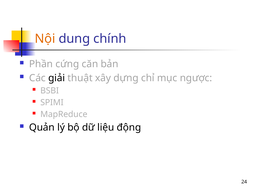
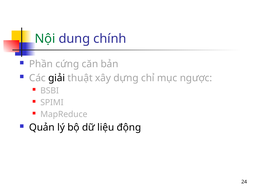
Nội colour: orange -> green
